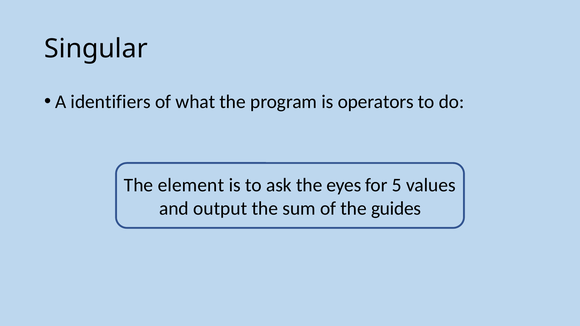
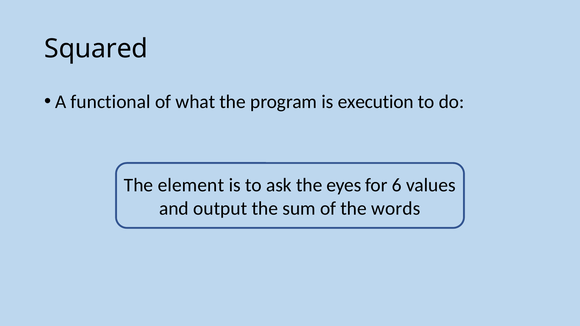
Singular: Singular -> Squared
identifiers: identifiers -> functional
operators: operators -> execution
5: 5 -> 6
guides: guides -> words
